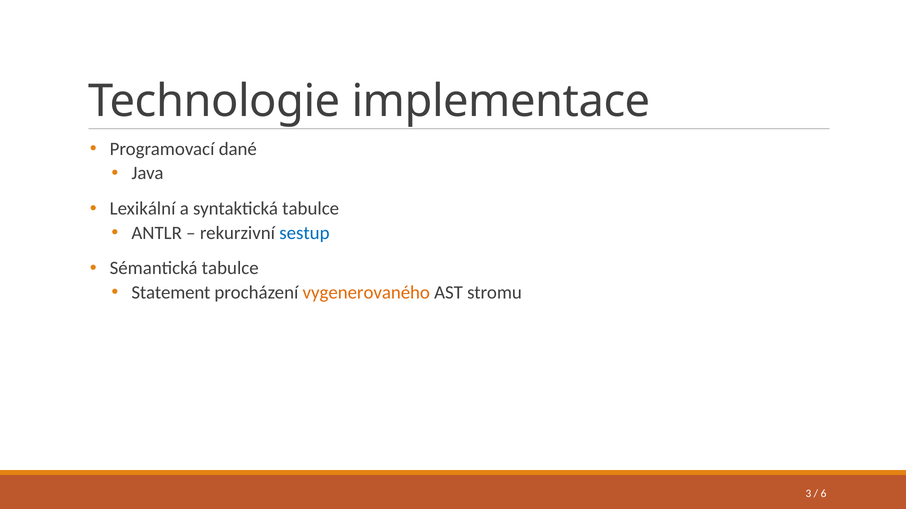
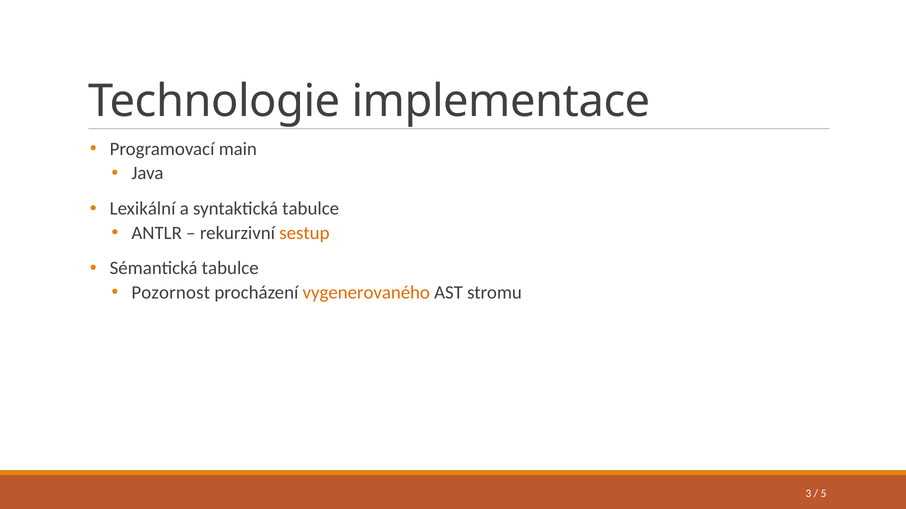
dané: dané -> main
sestup colour: blue -> orange
Statement: Statement -> Pozornost
6: 6 -> 5
